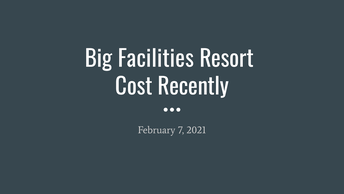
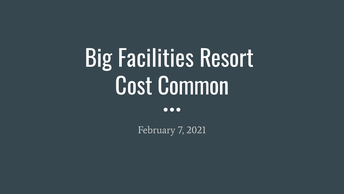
Recently: Recently -> Common
